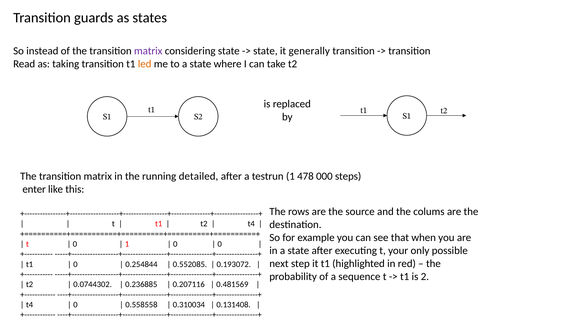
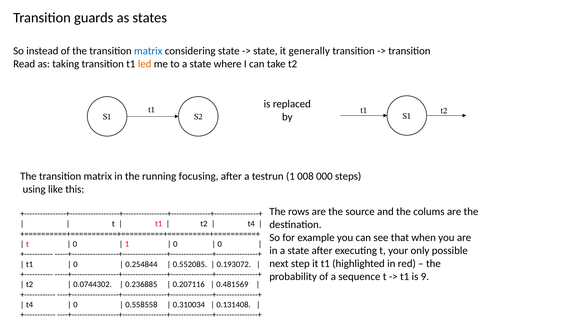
matrix at (148, 51) colour: purple -> blue
detailed: detailed -> focusing
478: 478 -> 008
enter: enter -> using
2: 2 -> 9
